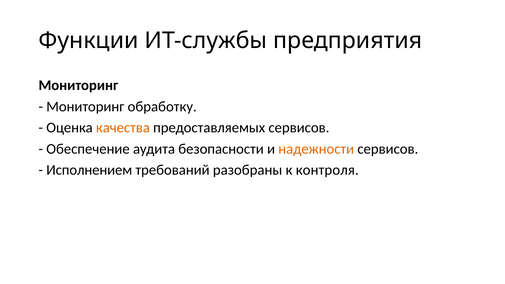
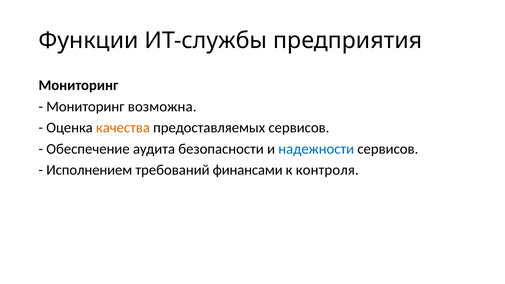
обработку: обработку -> возможна
надежности colour: orange -> blue
разобраны: разобраны -> финансами
